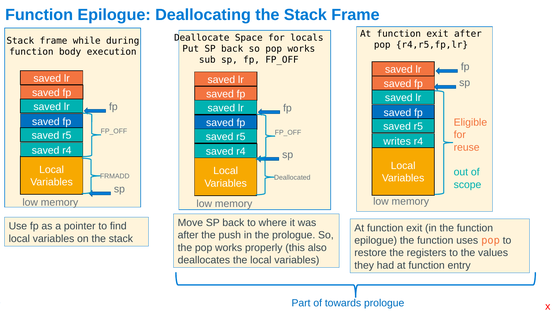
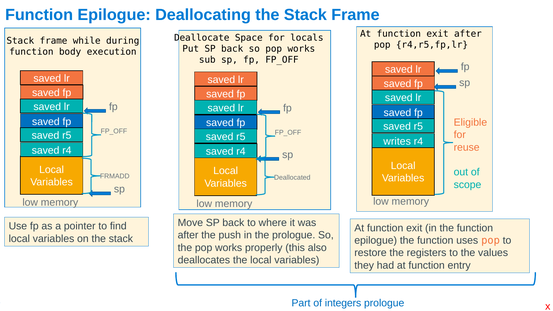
towards: towards -> integers
